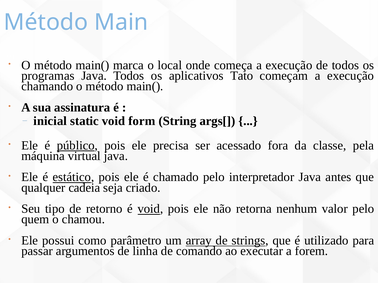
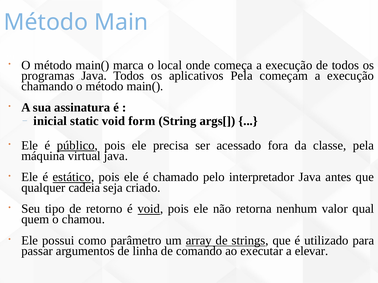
aplicativos Tato: Tato -> Pela
valor pelo: pelo -> qual
forem: forem -> elevar
